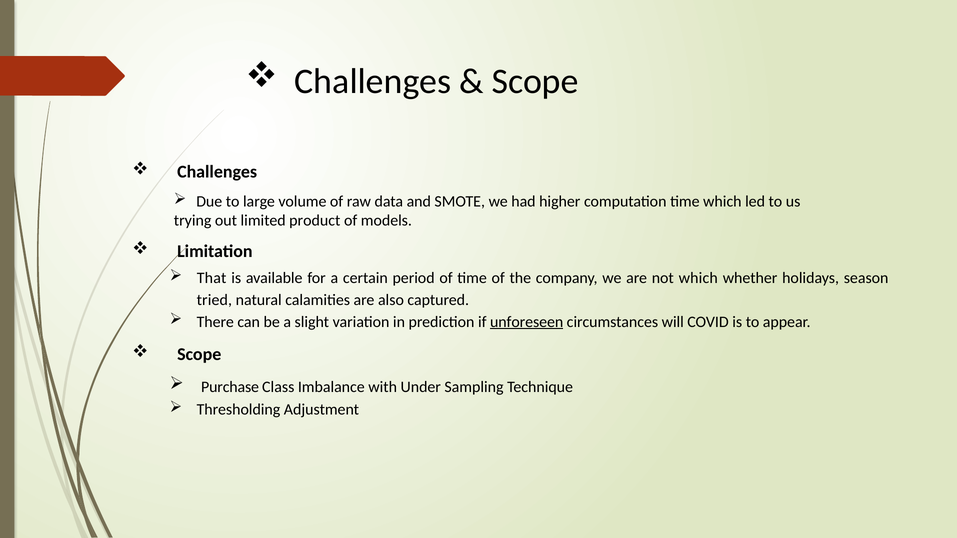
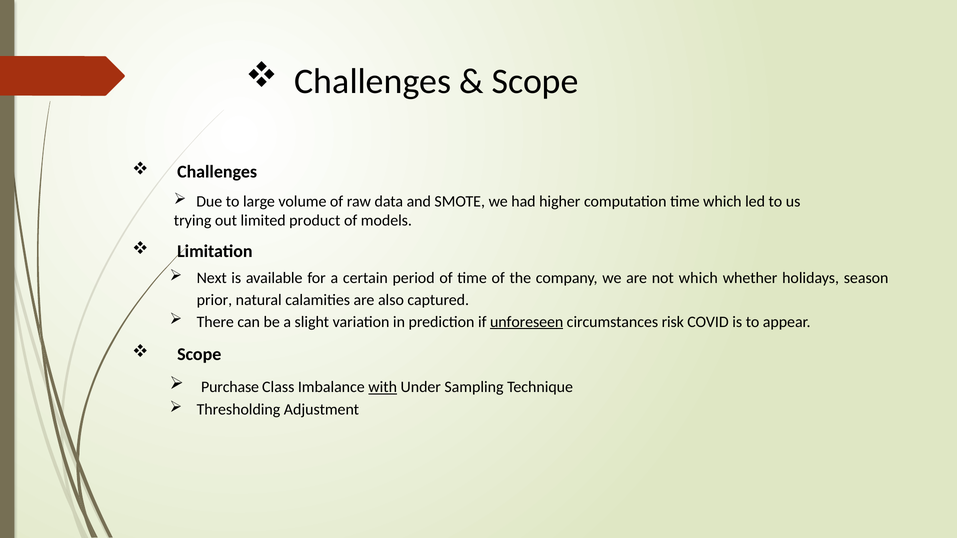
That: That -> Next
tried: tried -> prior
will: will -> risk
with underline: none -> present
